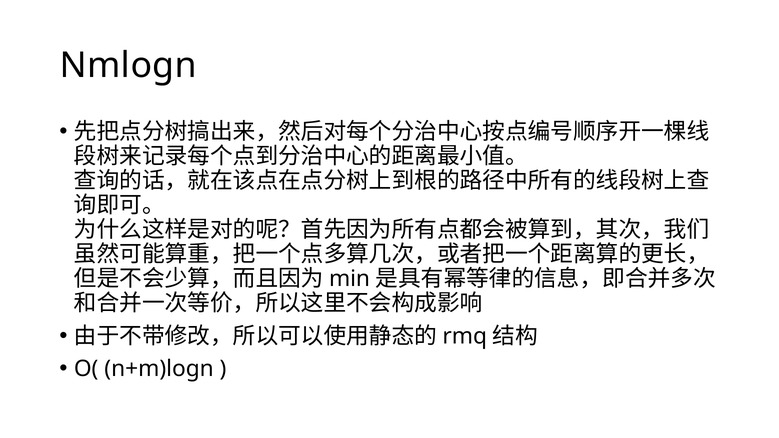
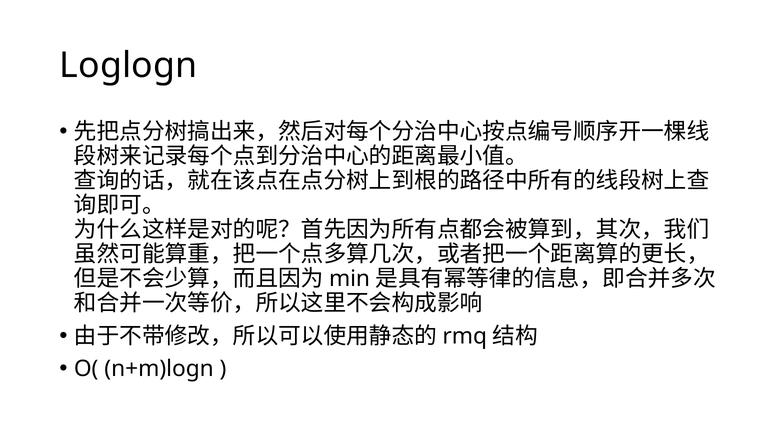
Nmlogn: Nmlogn -> Loglogn
